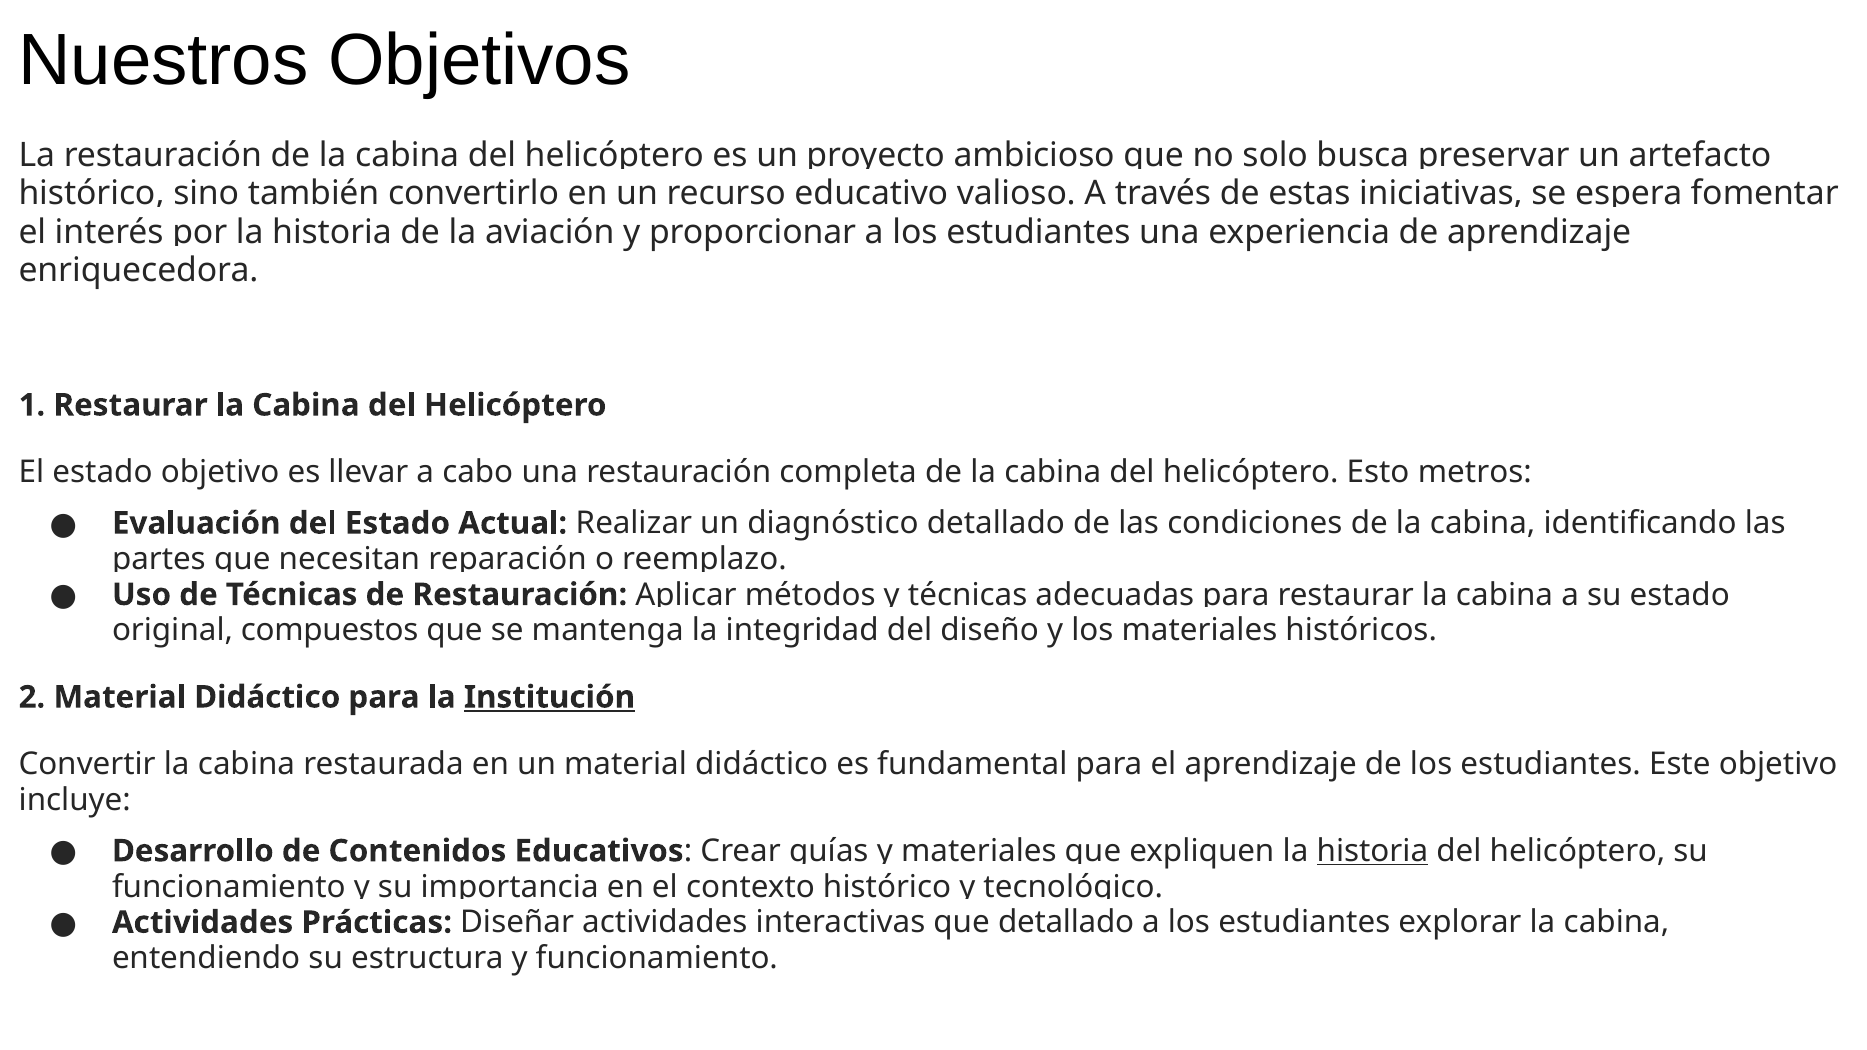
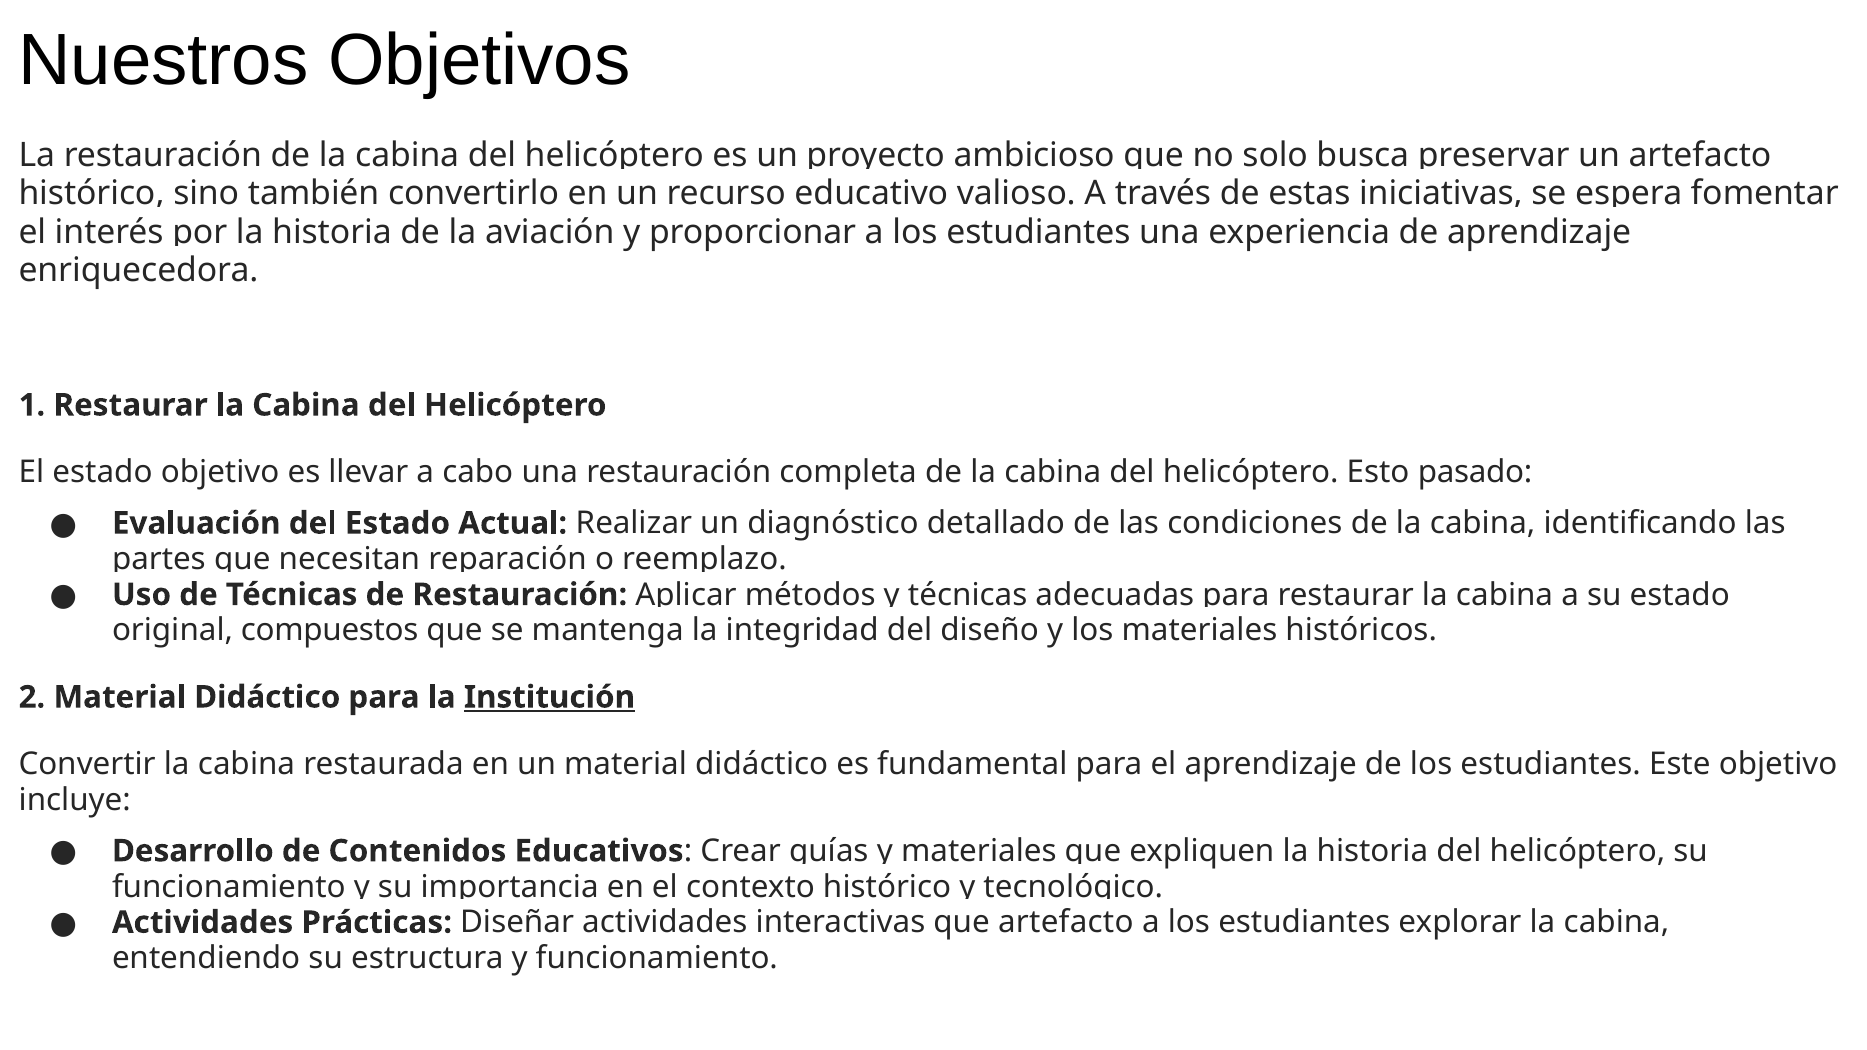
metros: metros -> pasado
historia at (1372, 851) underline: present -> none
que detallado: detallado -> artefacto
